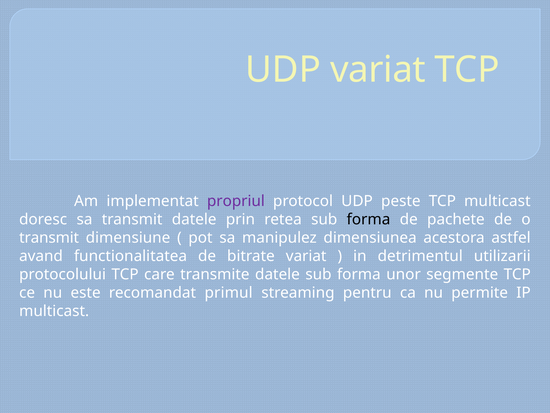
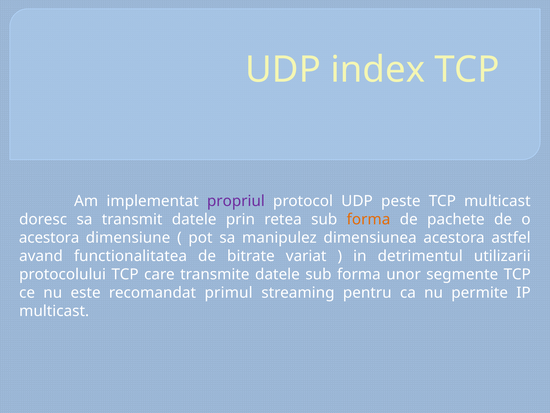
UDP variat: variat -> index
forma at (368, 219) colour: black -> orange
transmit at (49, 238): transmit -> acestora
